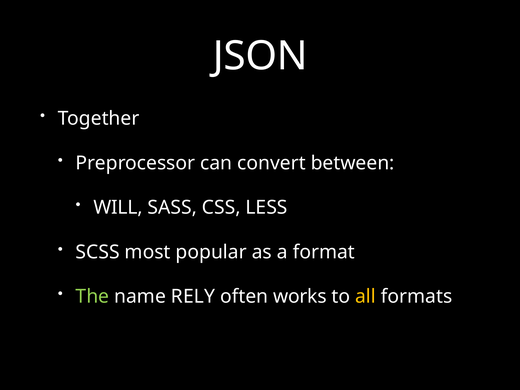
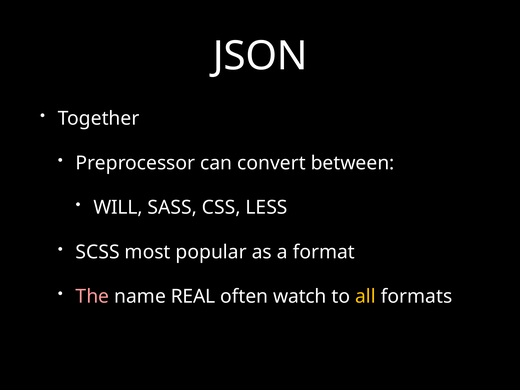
The colour: light green -> pink
RELY: RELY -> REAL
works: works -> watch
